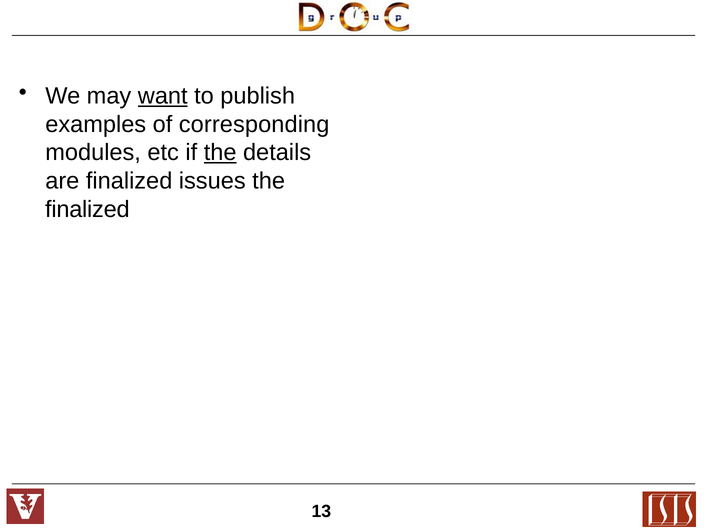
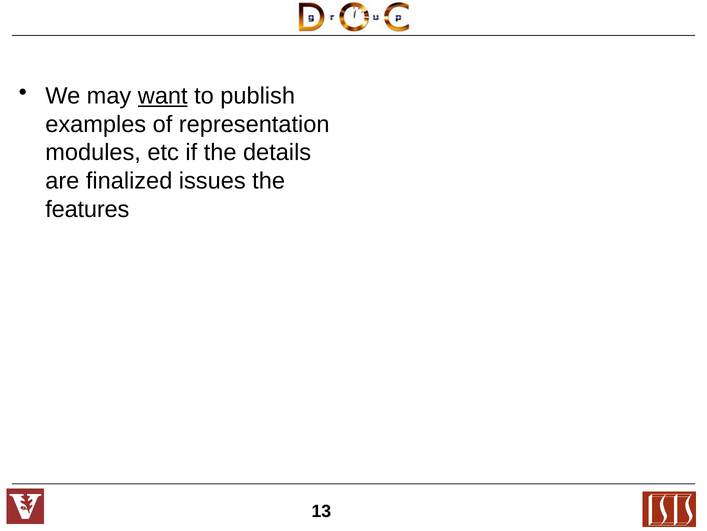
corresponding: corresponding -> representation
the at (220, 152) underline: present -> none
finalized at (87, 209): finalized -> features
